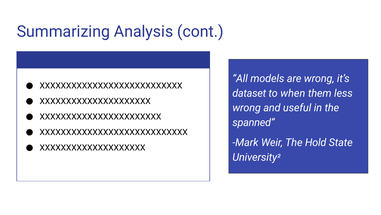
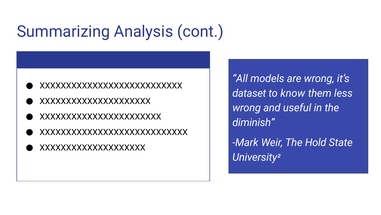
when: when -> know
spanned: spanned -> diminish
